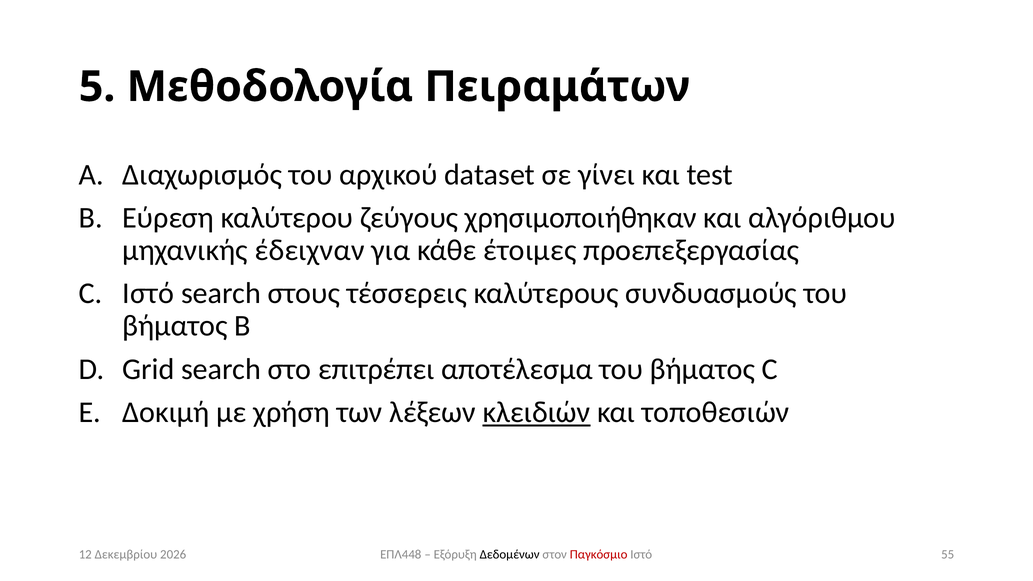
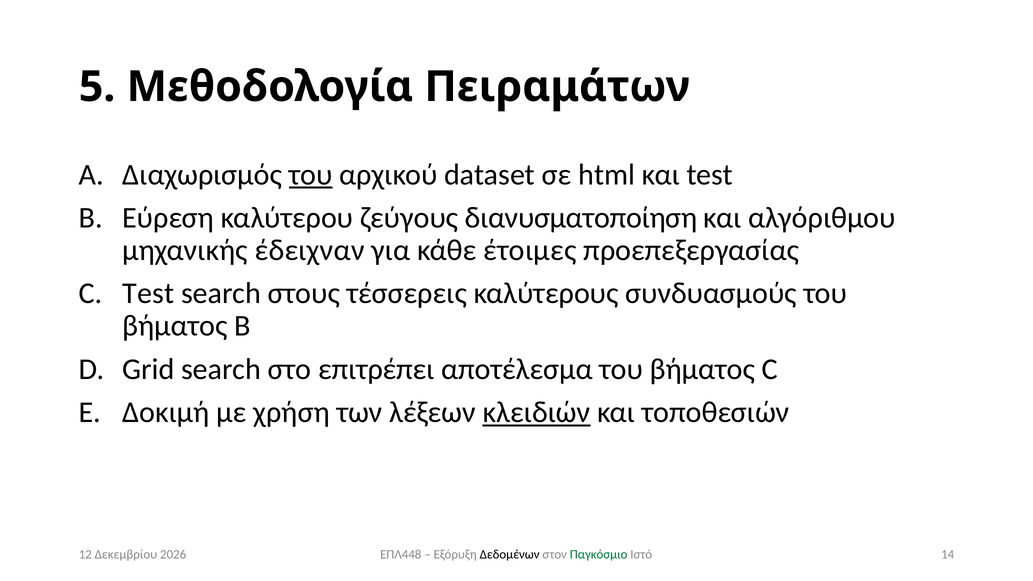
του at (311, 175) underline: none -> present
γίνει: γίνει -> html
χρησιμοποιήθηκαν: χρησιμοποιήθηκαν -> διανυσματοποίηση
C Ιστό: Ιστό -> Test
Παγκόσμιο colour: red -> green
55: 55 -> 14
